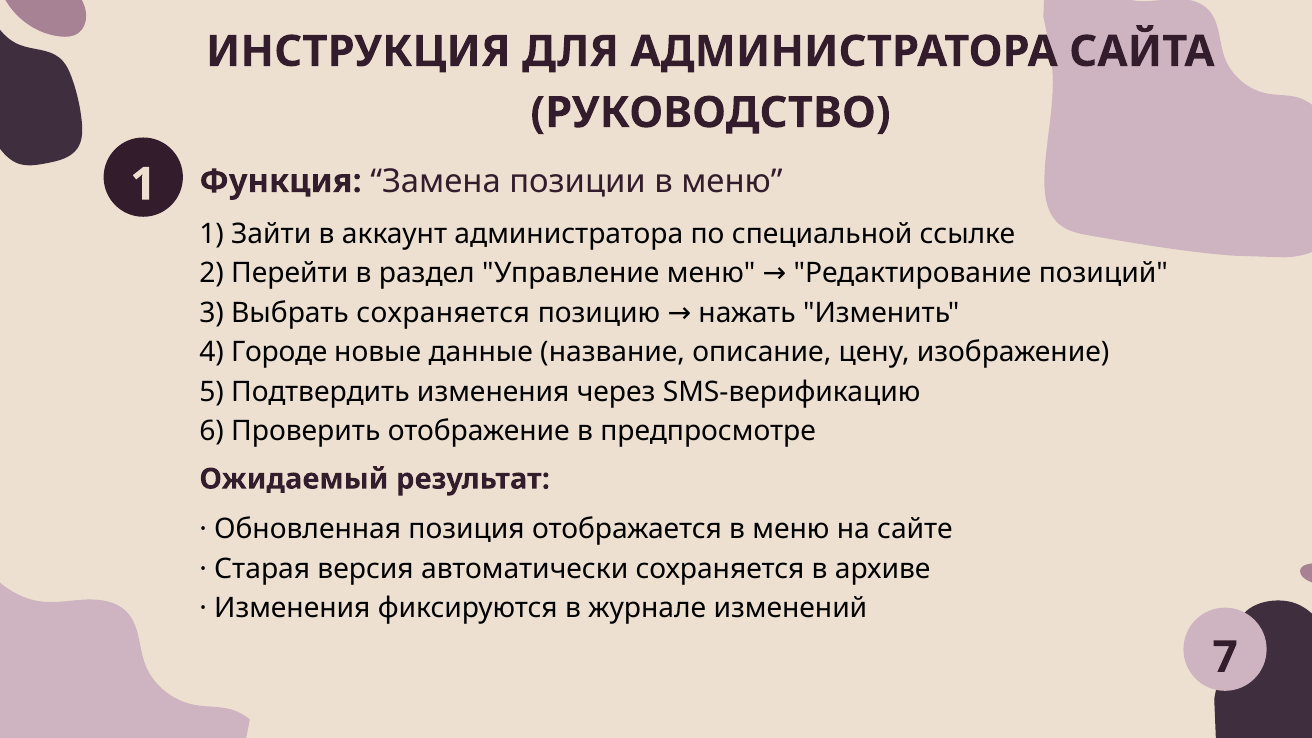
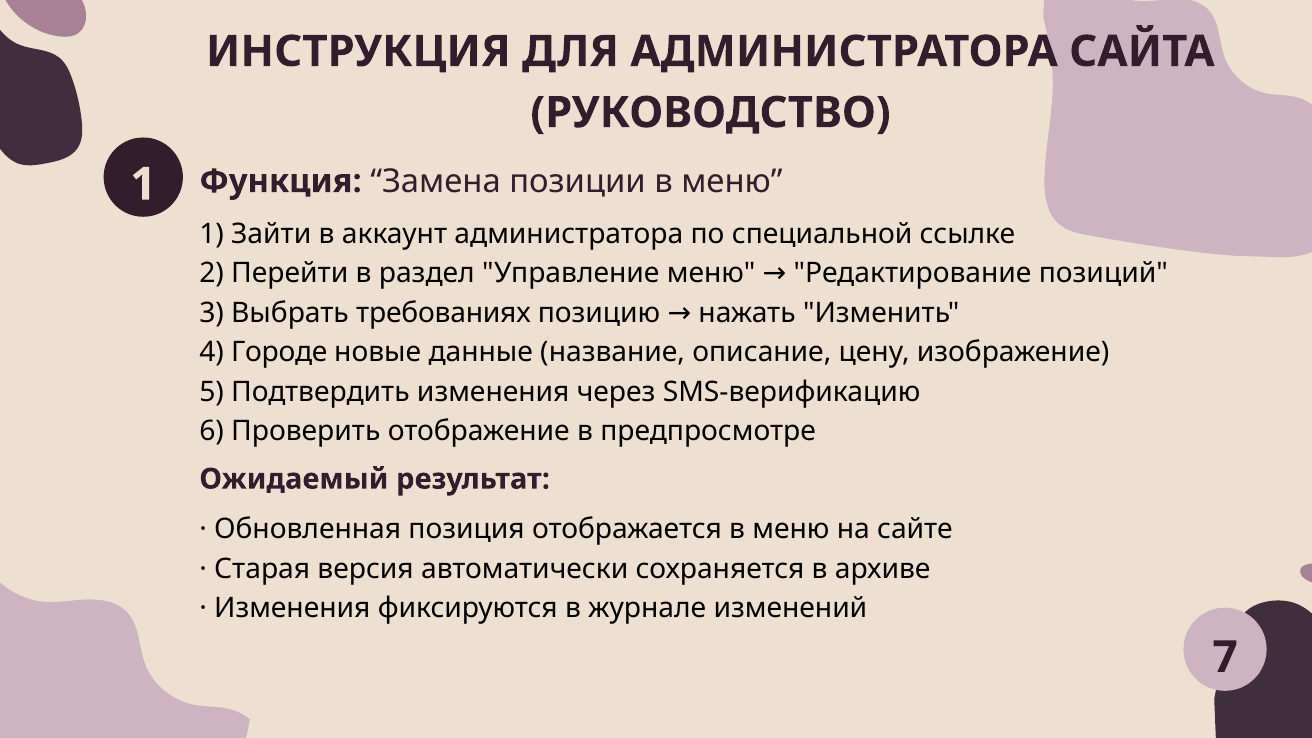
Выбрать сохраняется: сохраняется -> требованиях
